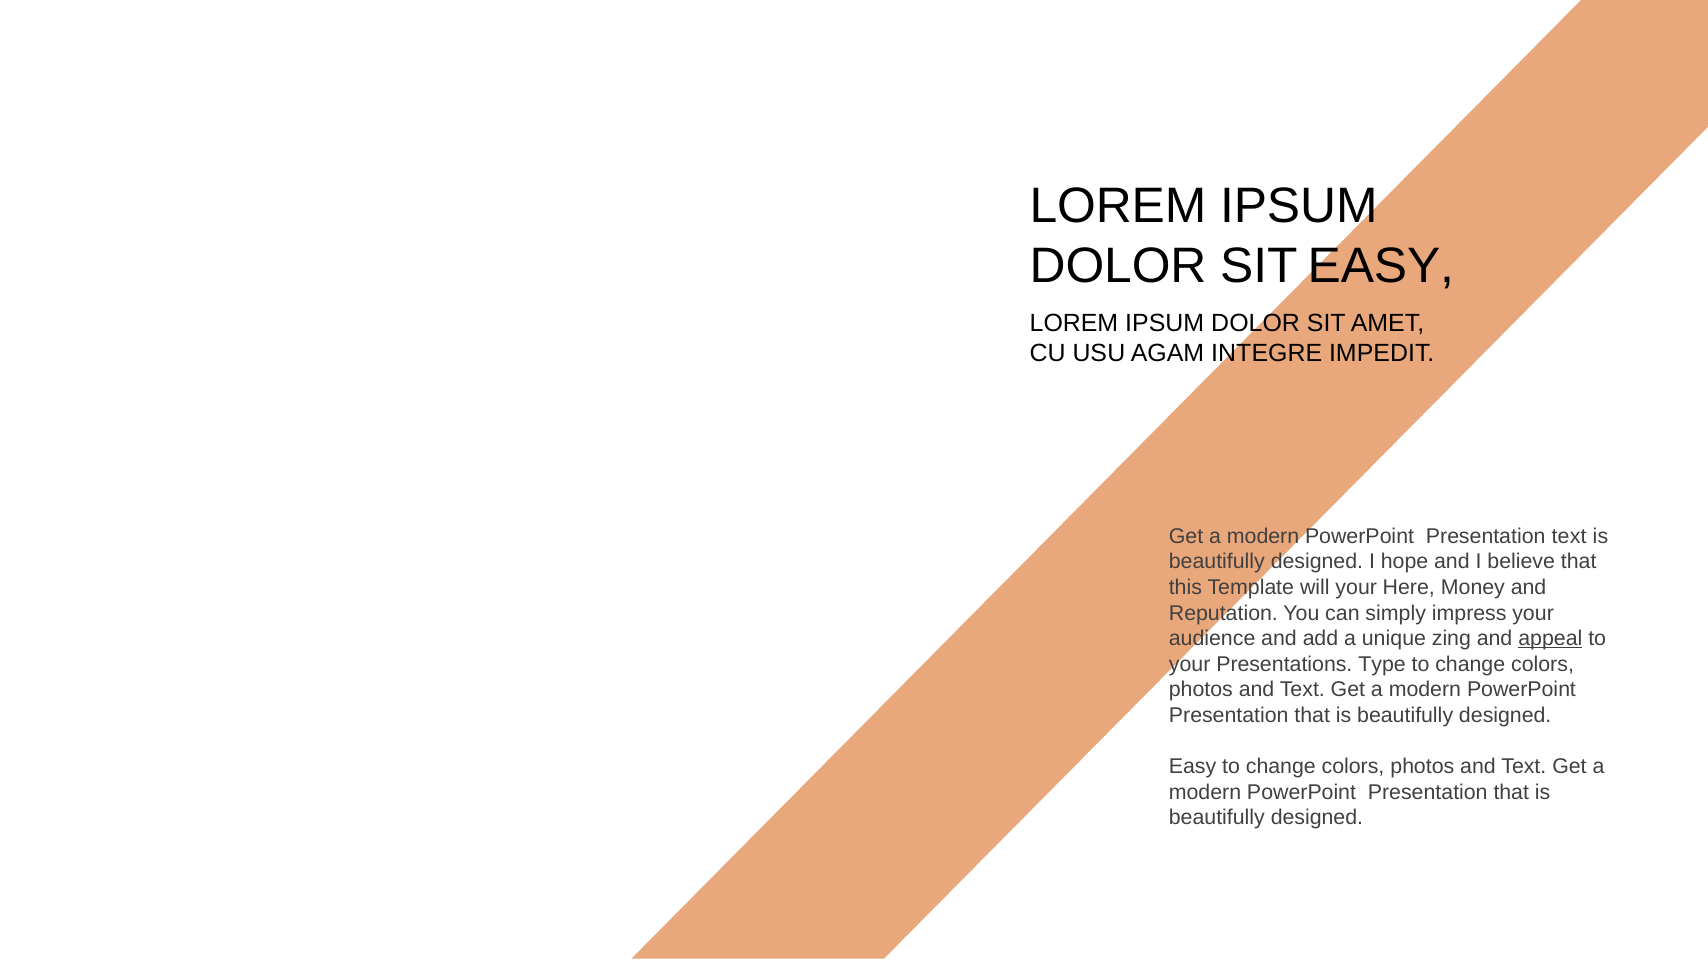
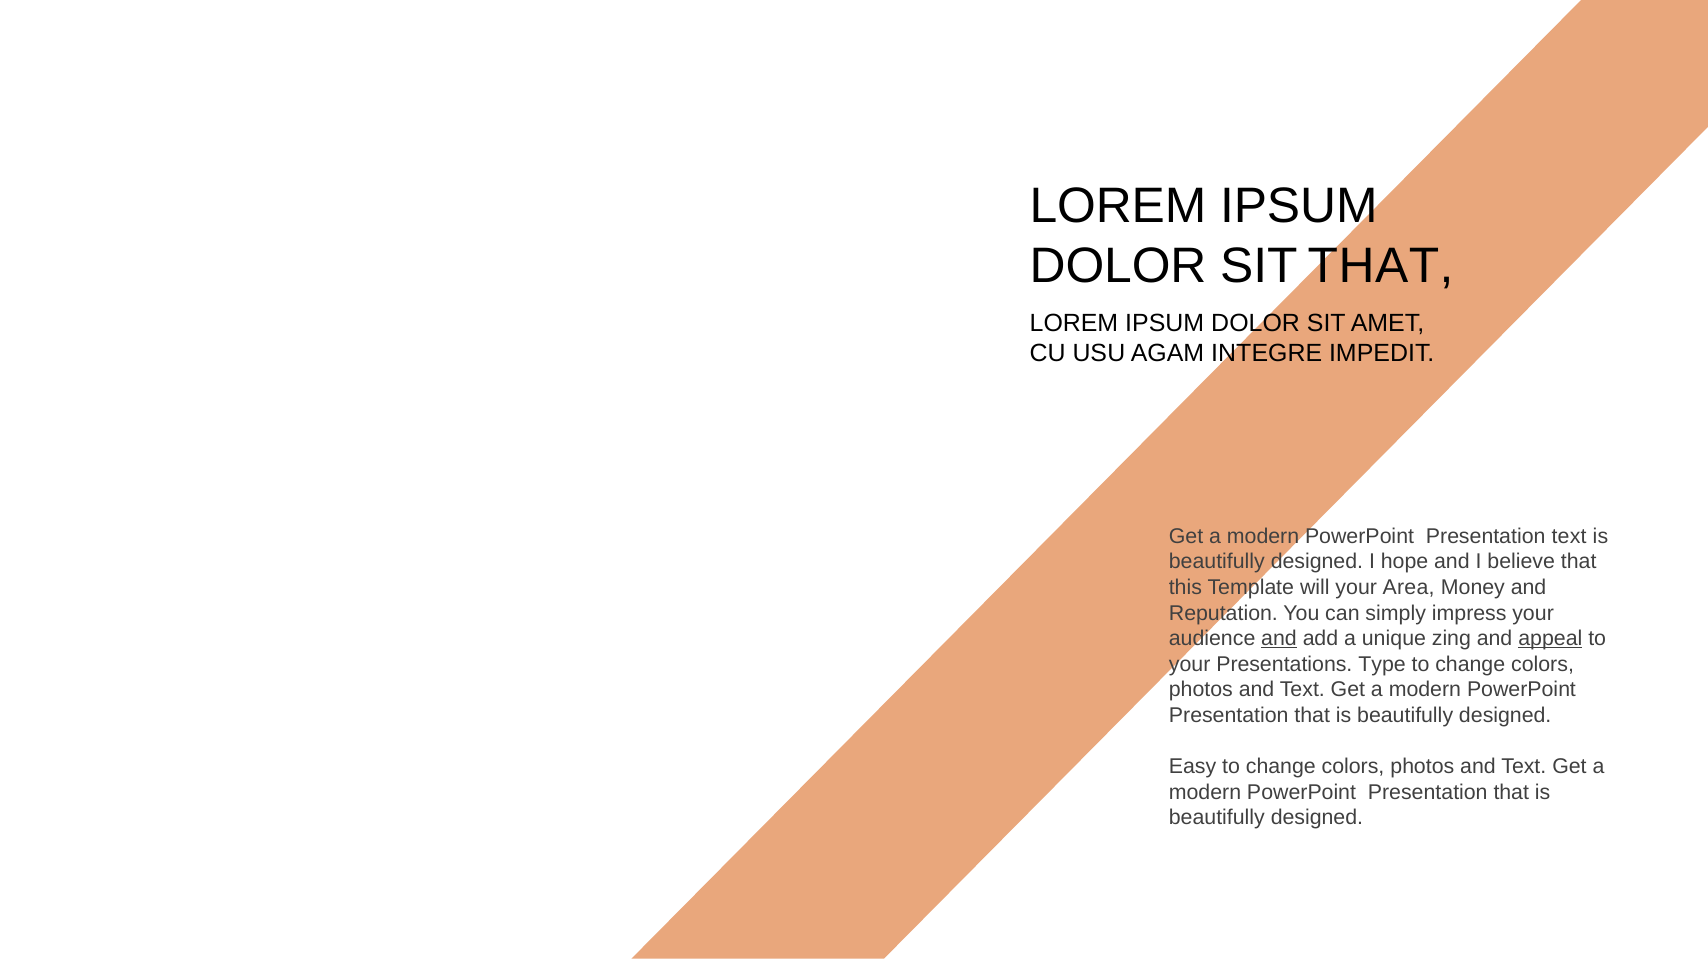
SIT EASY: EASY -> THAT
Here: Here -> Area
and at (1279, 639) underline: none -> present
